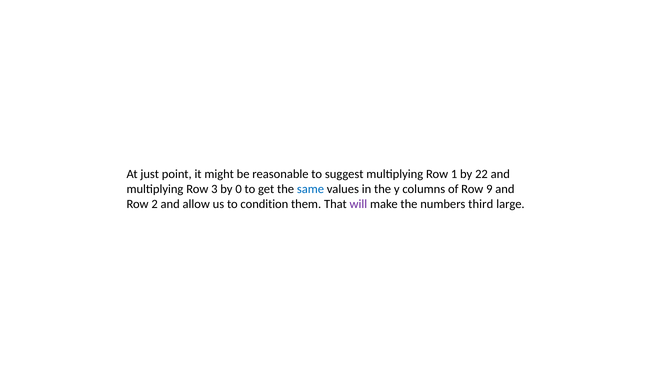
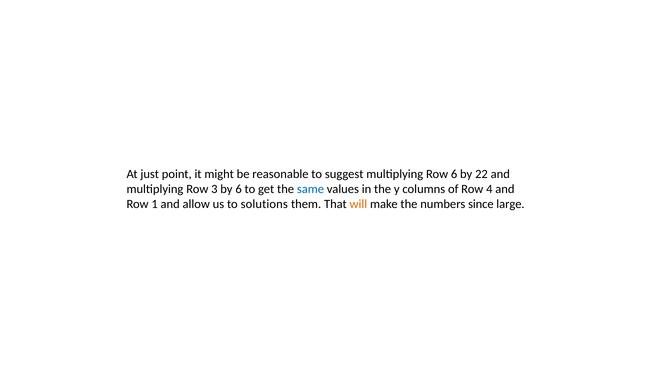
Row 1: 1 -> 6
by 0: 0 -> 6
9: 9 -> 4
2: 2 -> 1
condition: condition -> solutions
will colour: purple -> orange
third: third -> since
